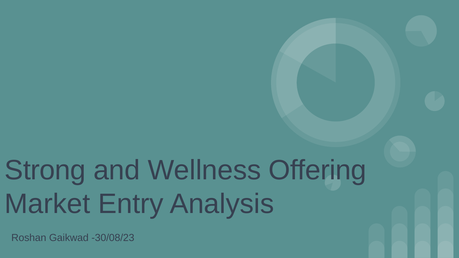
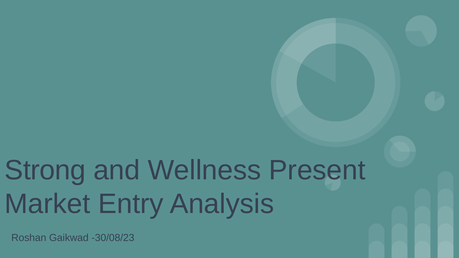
Offering: Offering -> Present
